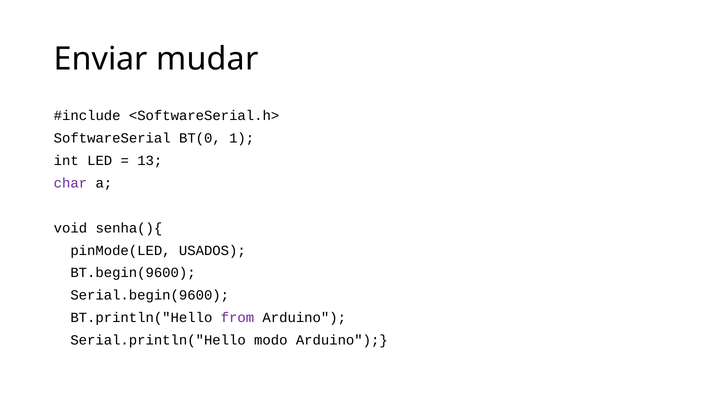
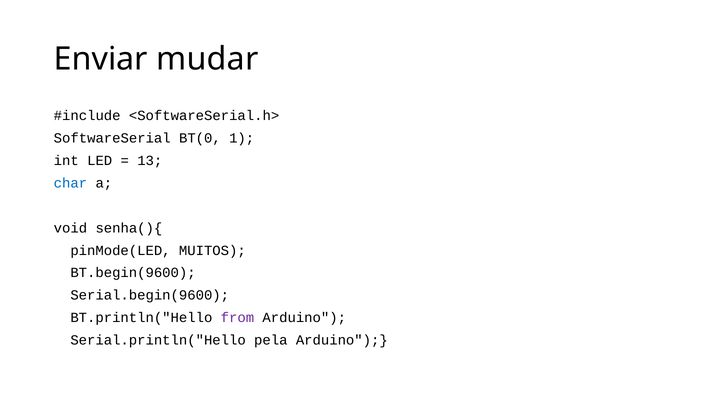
char colour: purple -> blue
USADOS: USADOS -> MUITOS
modo: modo -> pela
